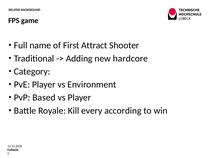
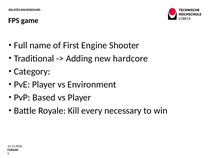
Attract: Attract -> Engine
according: according -> necessary
